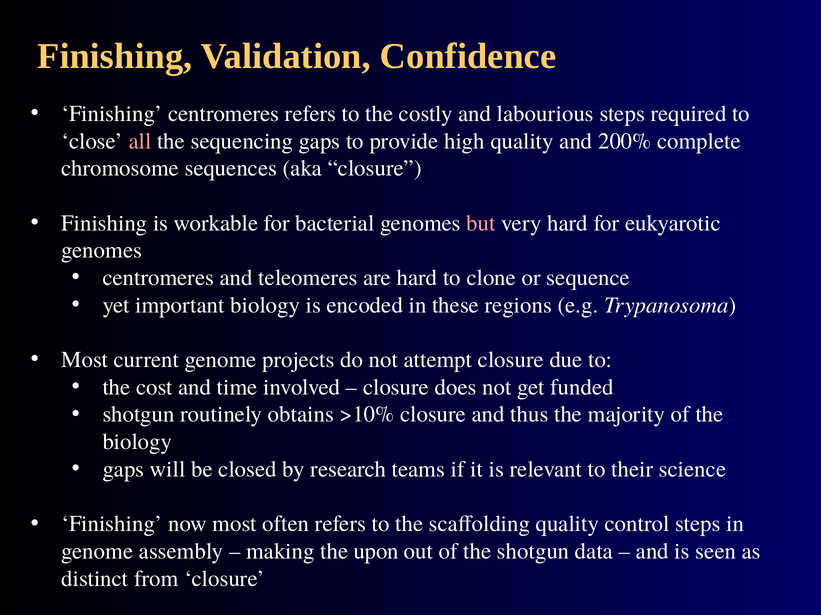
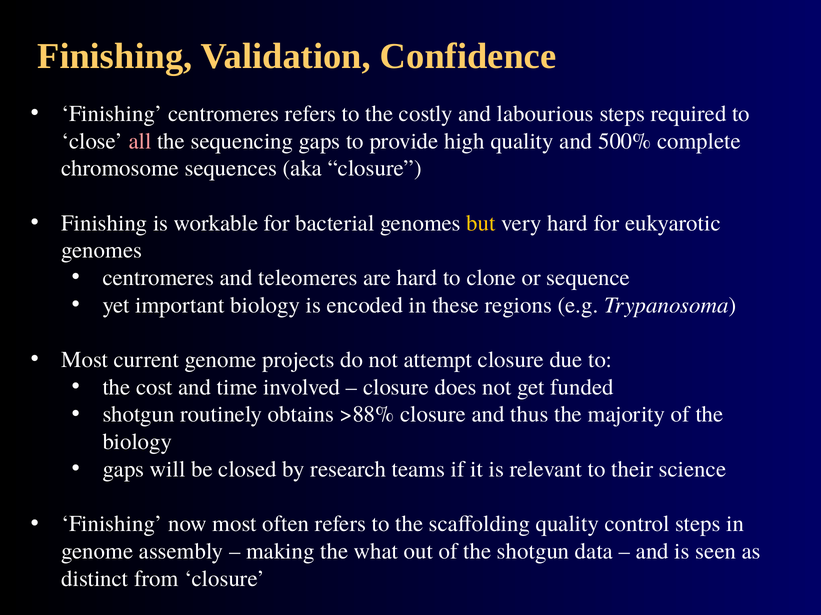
200%: 200% -> 500%
but colour: pink -> yellow
>10%: >10% -> >88%
upon: upon -> what
